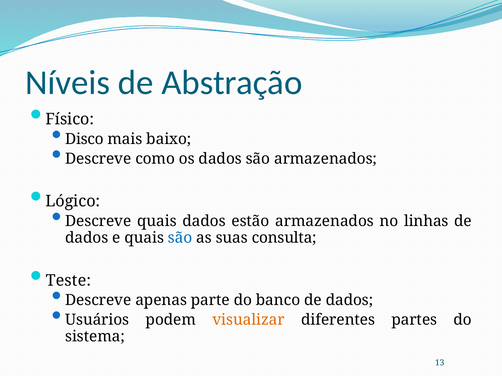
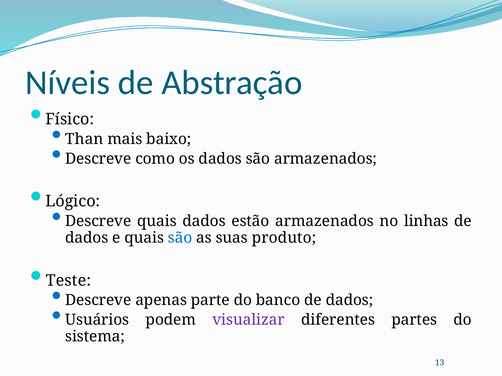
Disco: Disco -> Than
consulta: consulta -> produto
visualizar colour: orange -> purple
